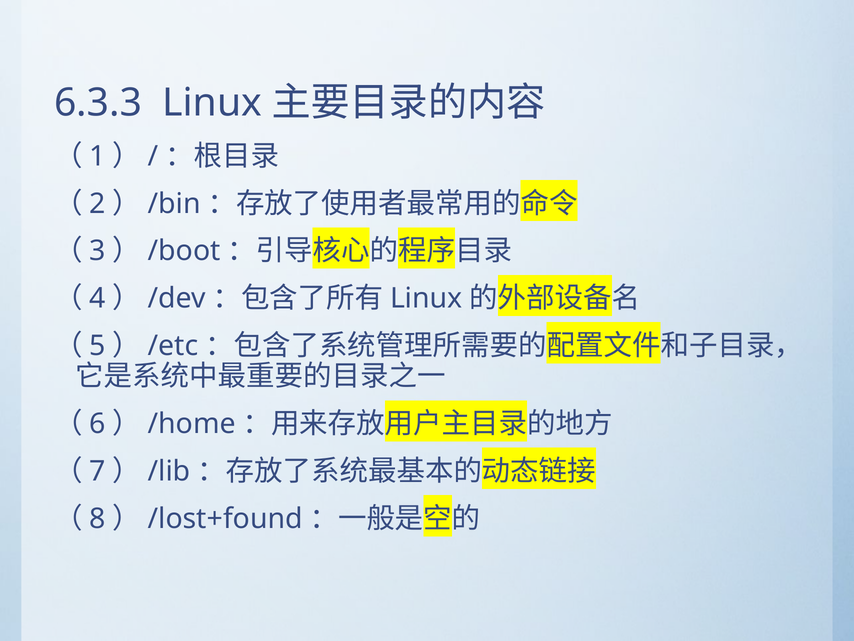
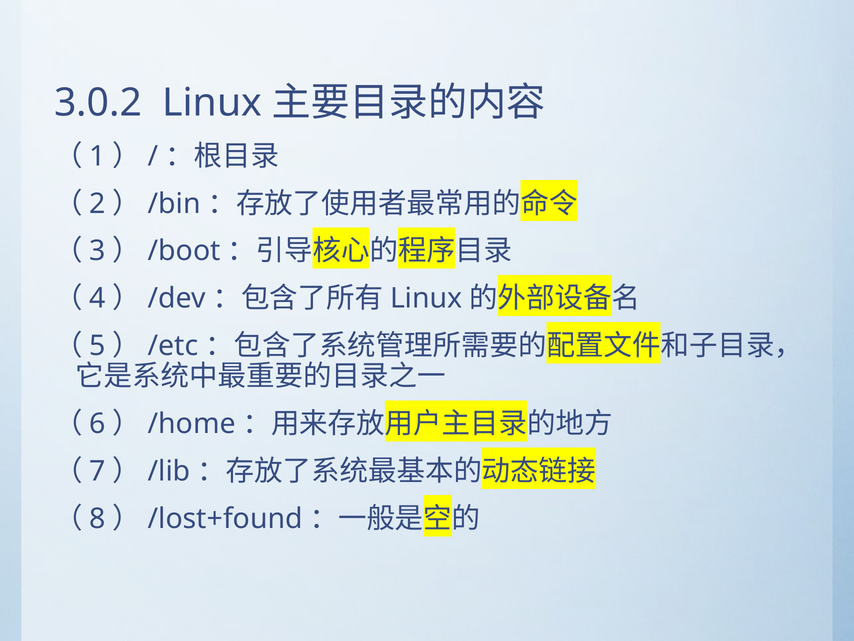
6.3.3: 6.3.3 -> 3.0.2
